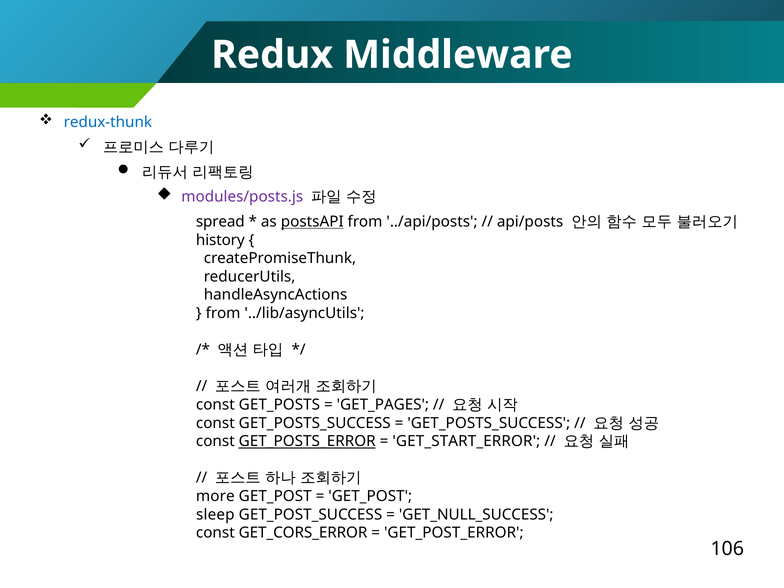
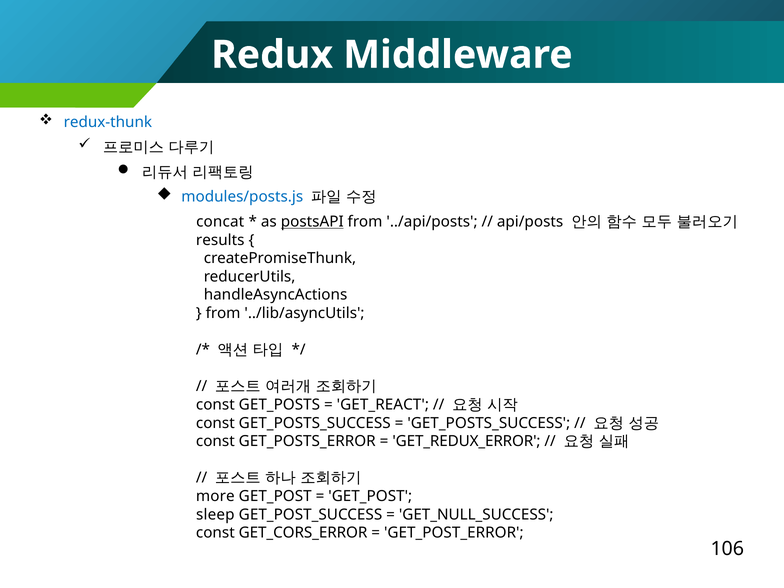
modules/posts.js colour: purple -> blue
spread: spread -> concat
history: history -> results
GET_PAGES: GET_PAGES -> GET_REACT
GET_POSTS_ERROR underline: present -> none
GET_START_ERROR: GET_START_ERROR -> GET_REDUX_ERROR
